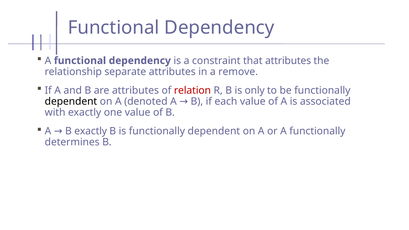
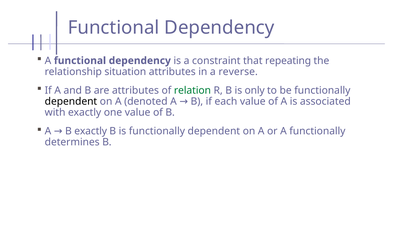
that attributes: attributes -> repeating
separate: separate -> situation
remove: remove -> reverse
relation colour: red -> green
